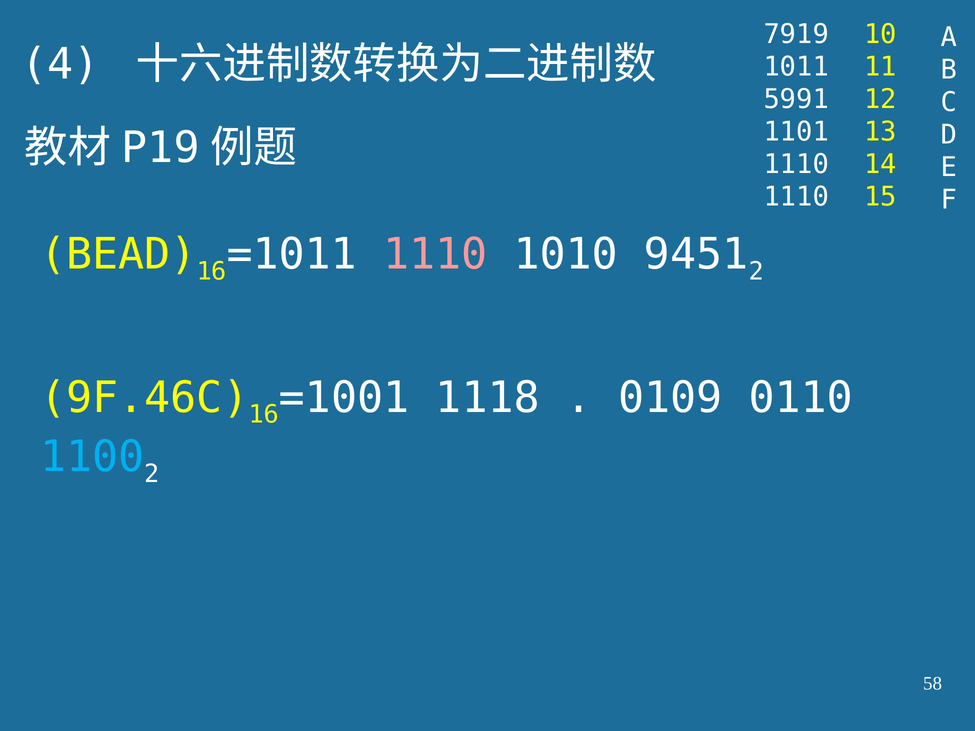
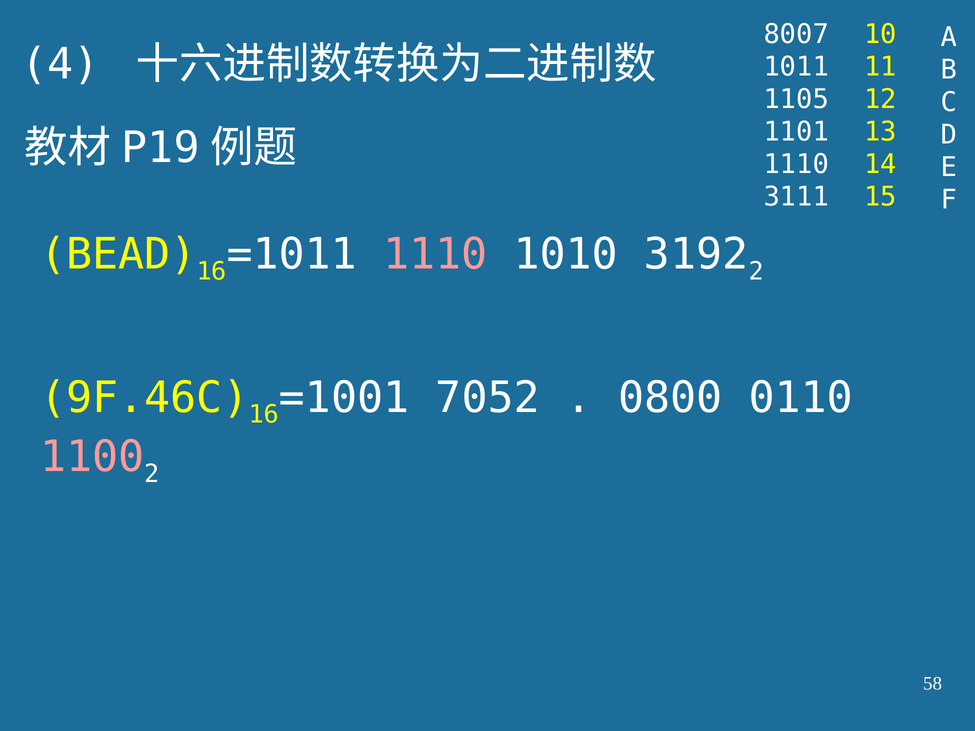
7919: 7919 -> 8007
5991: 5991 -> 1105
1110 at (796, 197): 1110 -> 3111
9451: 9451 -> 3192
1118: 1118 -> 7052
0109: 0109 -> 0800
1100 colour: light blue -> pink
